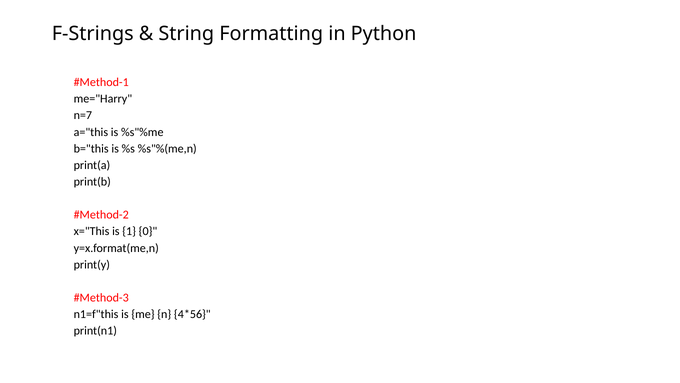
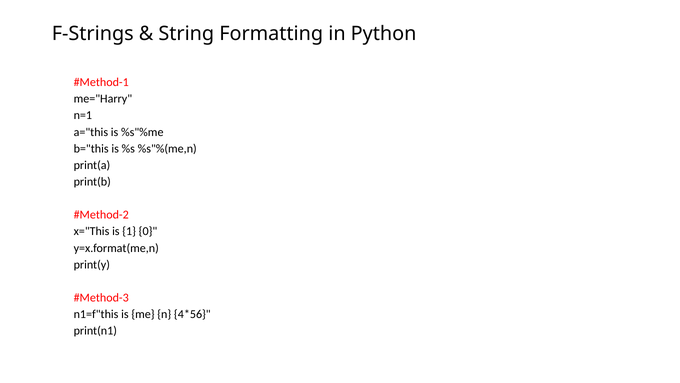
n=7: n=7 -> n=1
